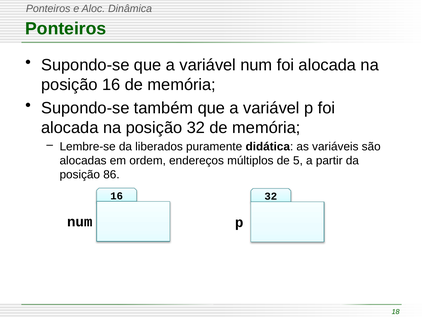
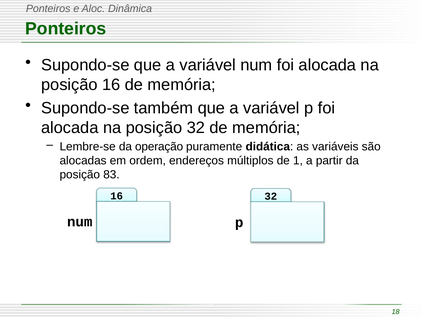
liberados: liberados -> operação
5: 5 -> 1
86: 86 -> 83
